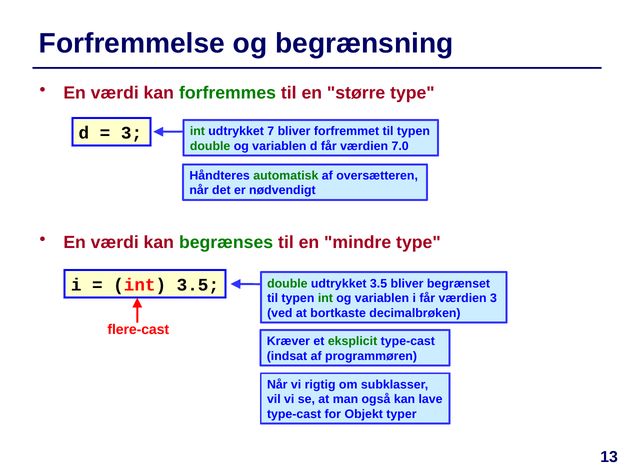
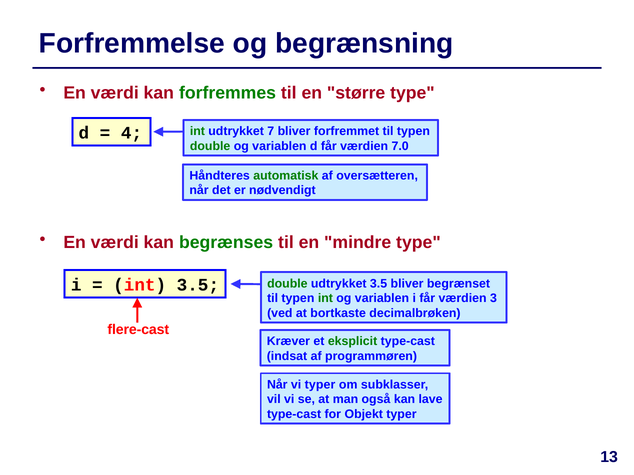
3 at (131, 133): 3 -> 4
vi rigtig: rigtig -> typer
